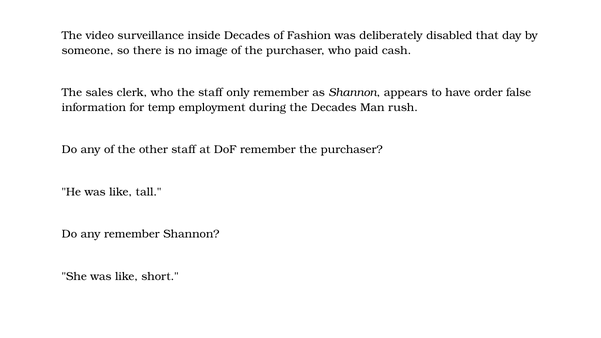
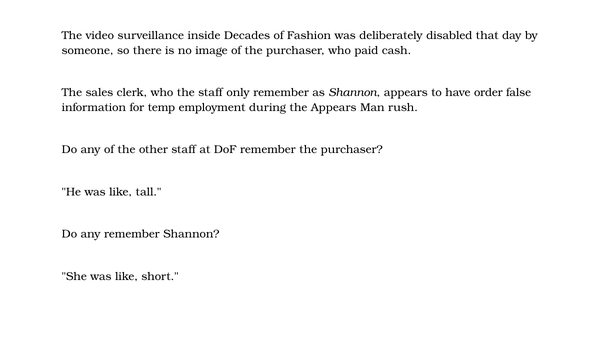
the Decades: Decades -> Appears
